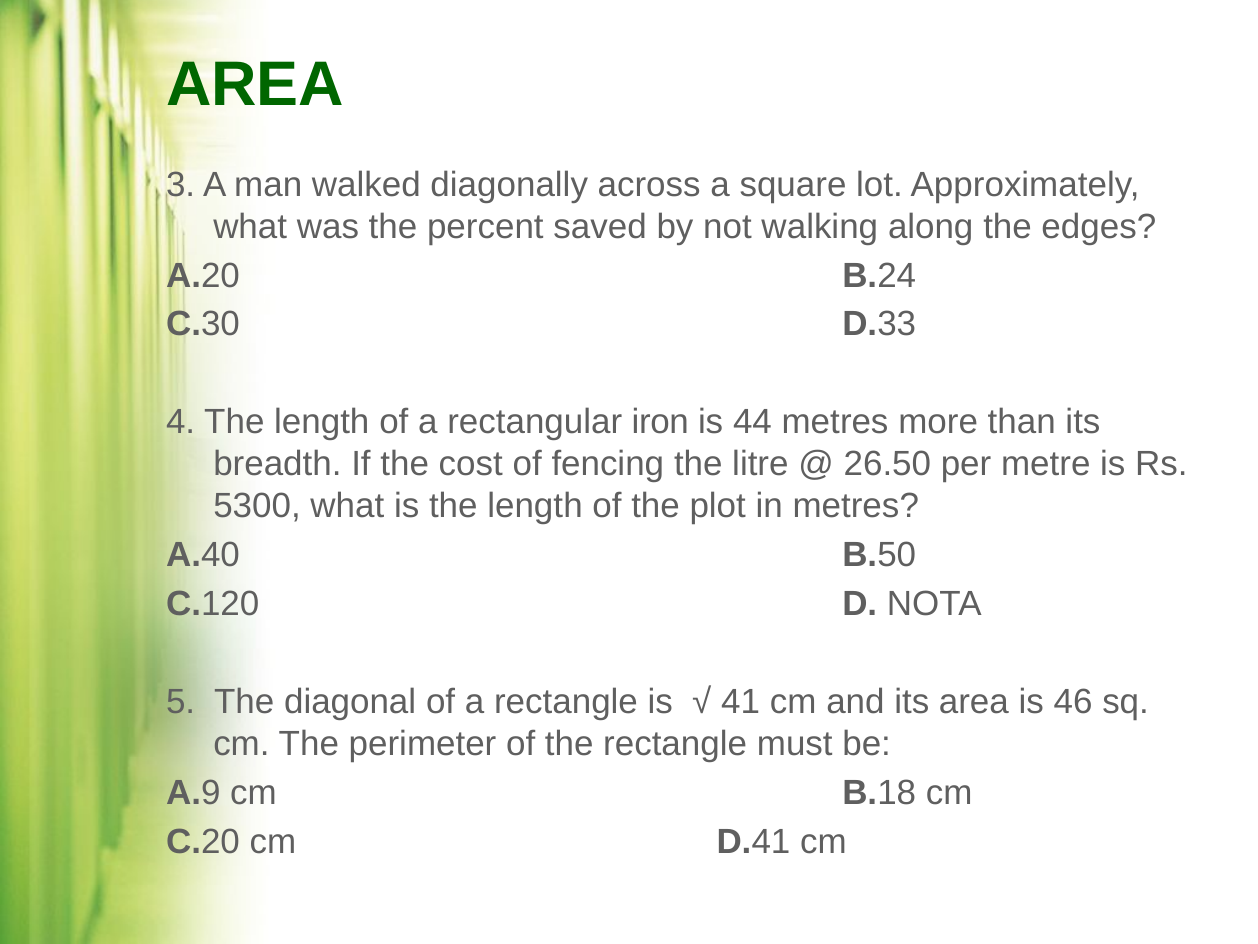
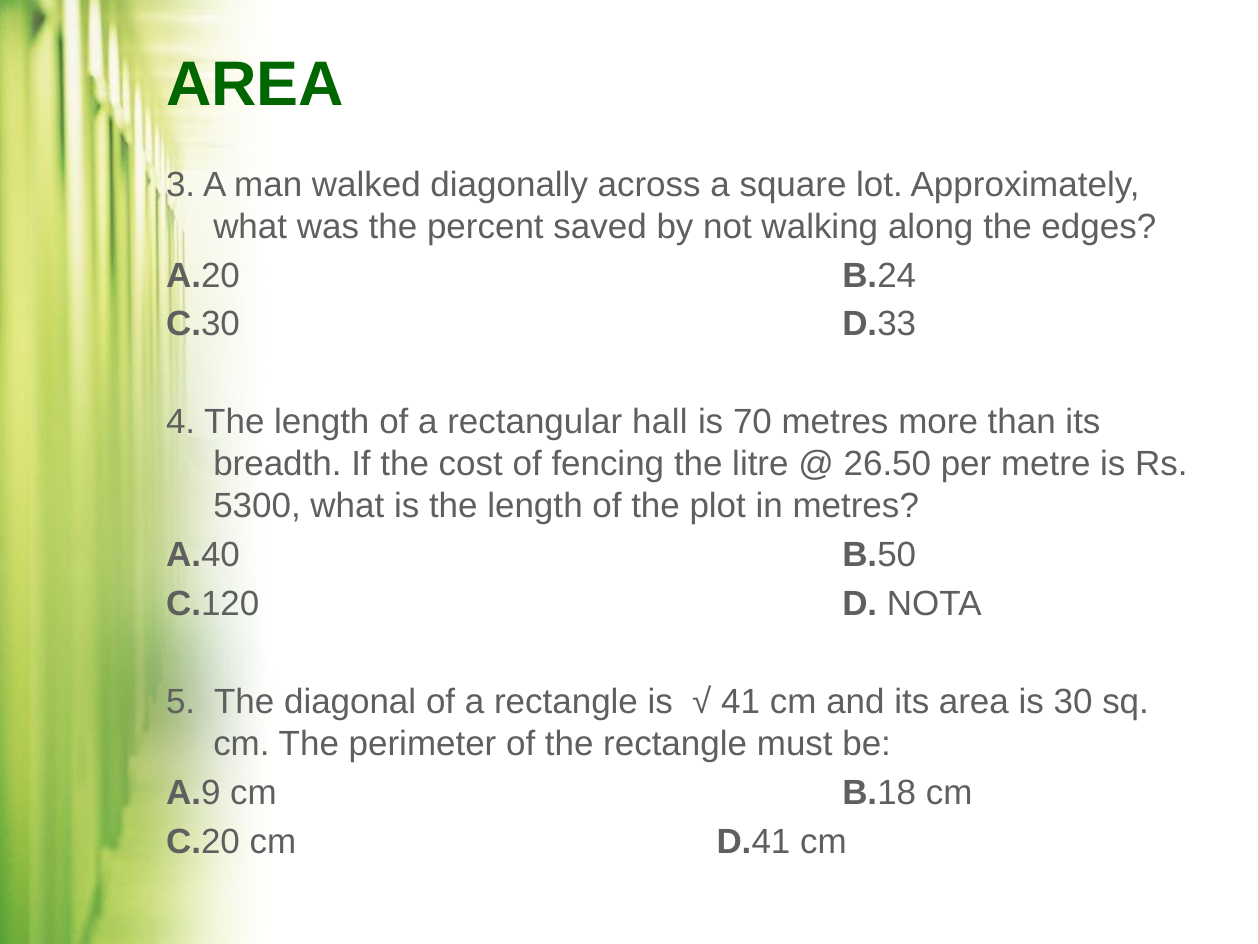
iron: iron -> hall
44: 44 -> 70
46: 46 -> 30
